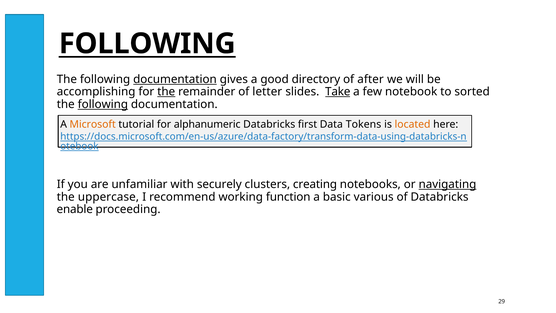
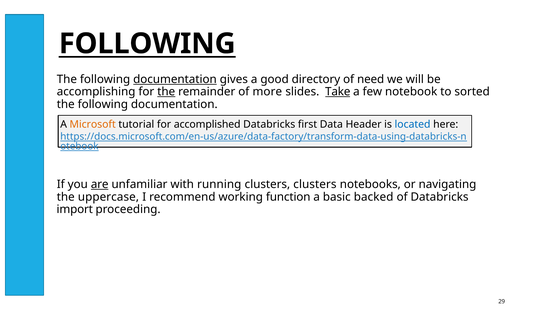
after: after -> need
letter: letter -> more
following at (103, 104) underline: present -> none
alphanumeric: alphanumeric -> accomplished
Tokens: Tokens -> Header
located colour: orange -> blue
are underline: none -> present
securely: securely -> running
clusters creating: creating -> clusters
navigating underline: present -> none
various: various -> backed
enable: enable -> import
